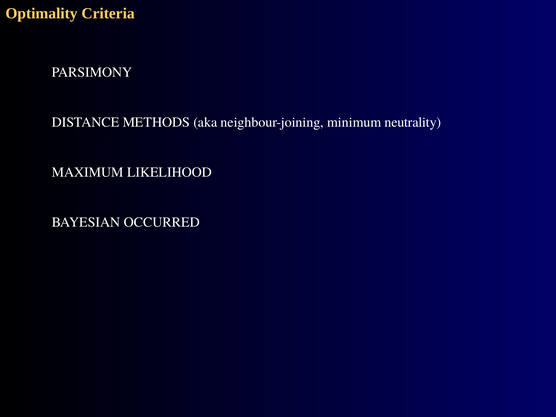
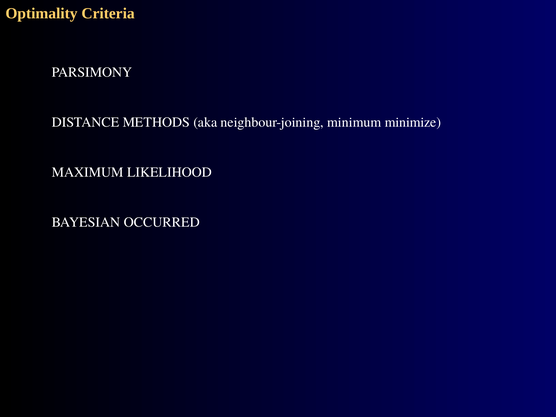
neutrality: neutrality -> minimize
